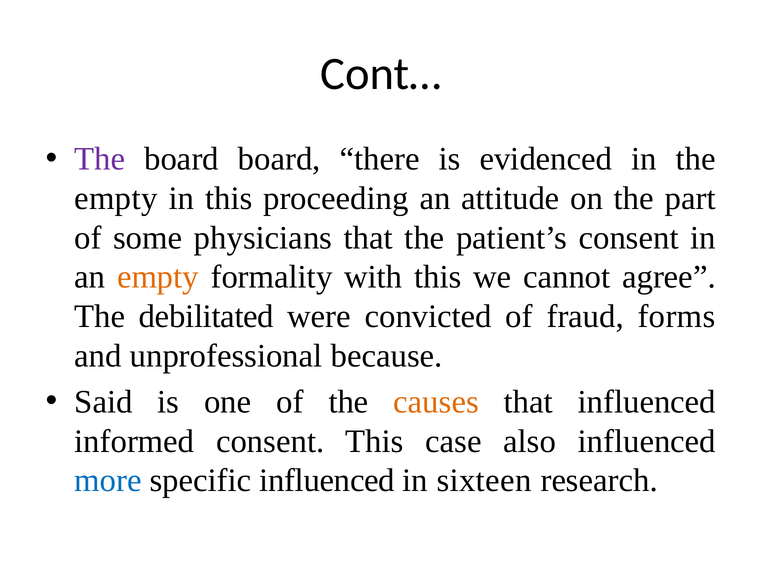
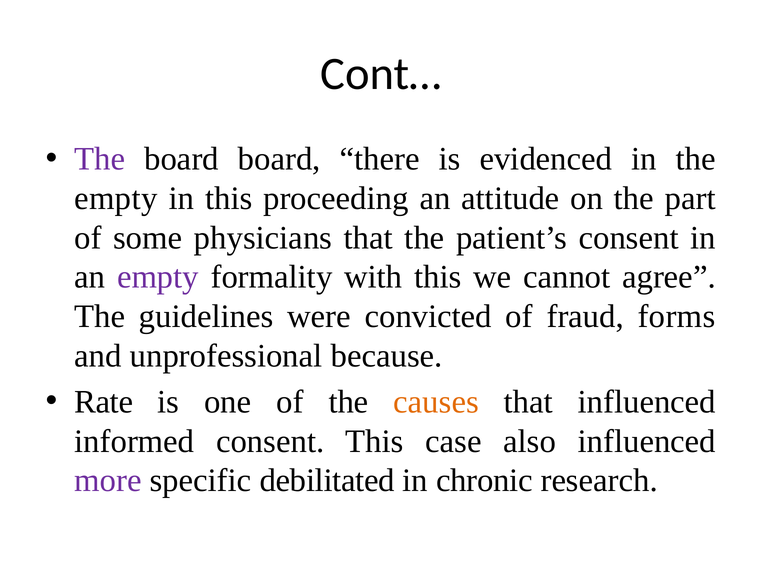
empty at (158, 277) colour: orange -> purple
debilitated: debilitated -> guidelines
Said: Said -> Rate
more colour: blue -> purple
specific influenced: influenced -> debilitated
sixteen: sixteen -> chronic
